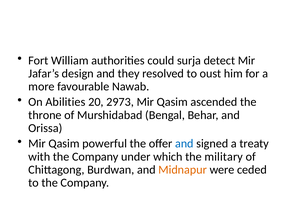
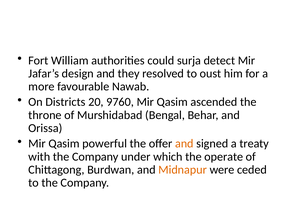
Abilities: Abilities -> Districts
2973: 2973 -> 9760
and at (184, 144) colour: blue -> orange
military: military -> operate
